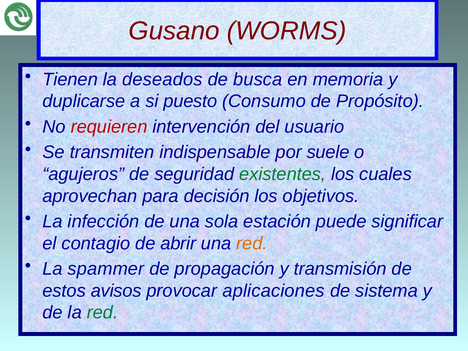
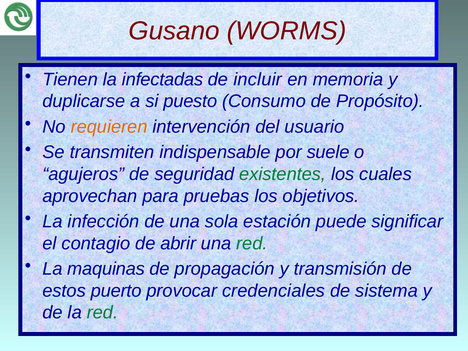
deseados: deseados -> infectadas
busca: busca -> incluir
requieren colour: red -> orange
decisión: decisión -> pruebas
red at (252, 243) colour: orange -> green
spammer: spammer -> maquinas
avisos: avisos -> puerto
aplicaciones: aplicaciones -> credenciales
